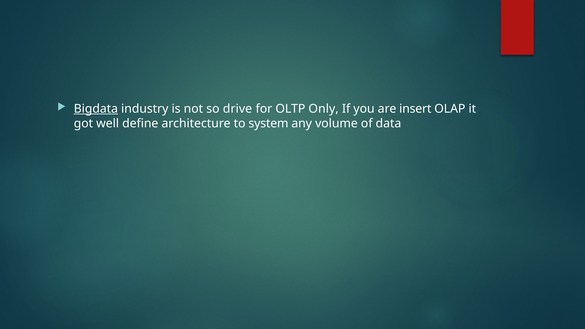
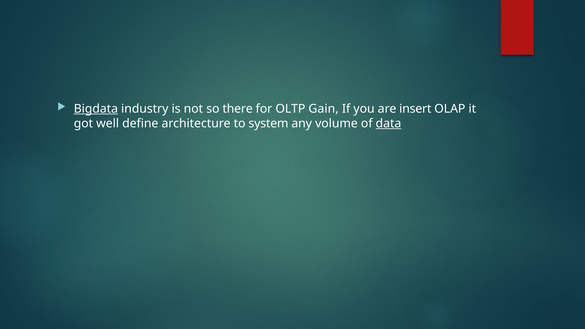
drive: drive -> there
Only: Only -> Gain
data underline: none -> present
